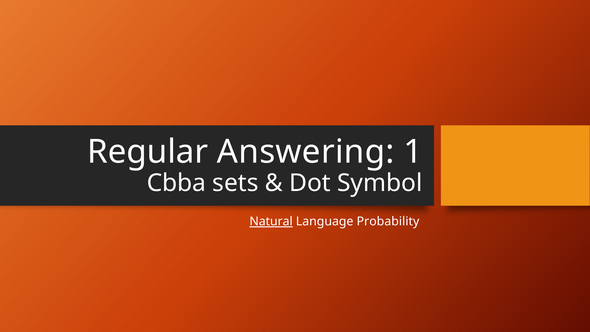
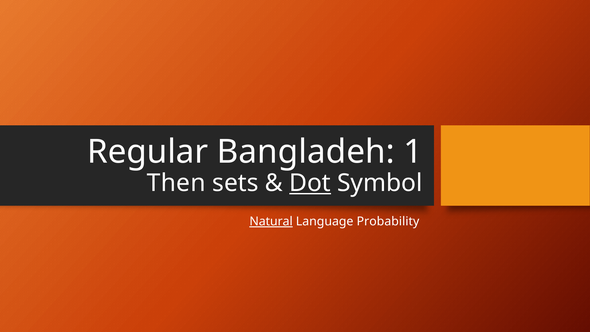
Answering: Answering -> Bangladeh
Cbba: Cbba -> Then
Dot underline: none -> present
